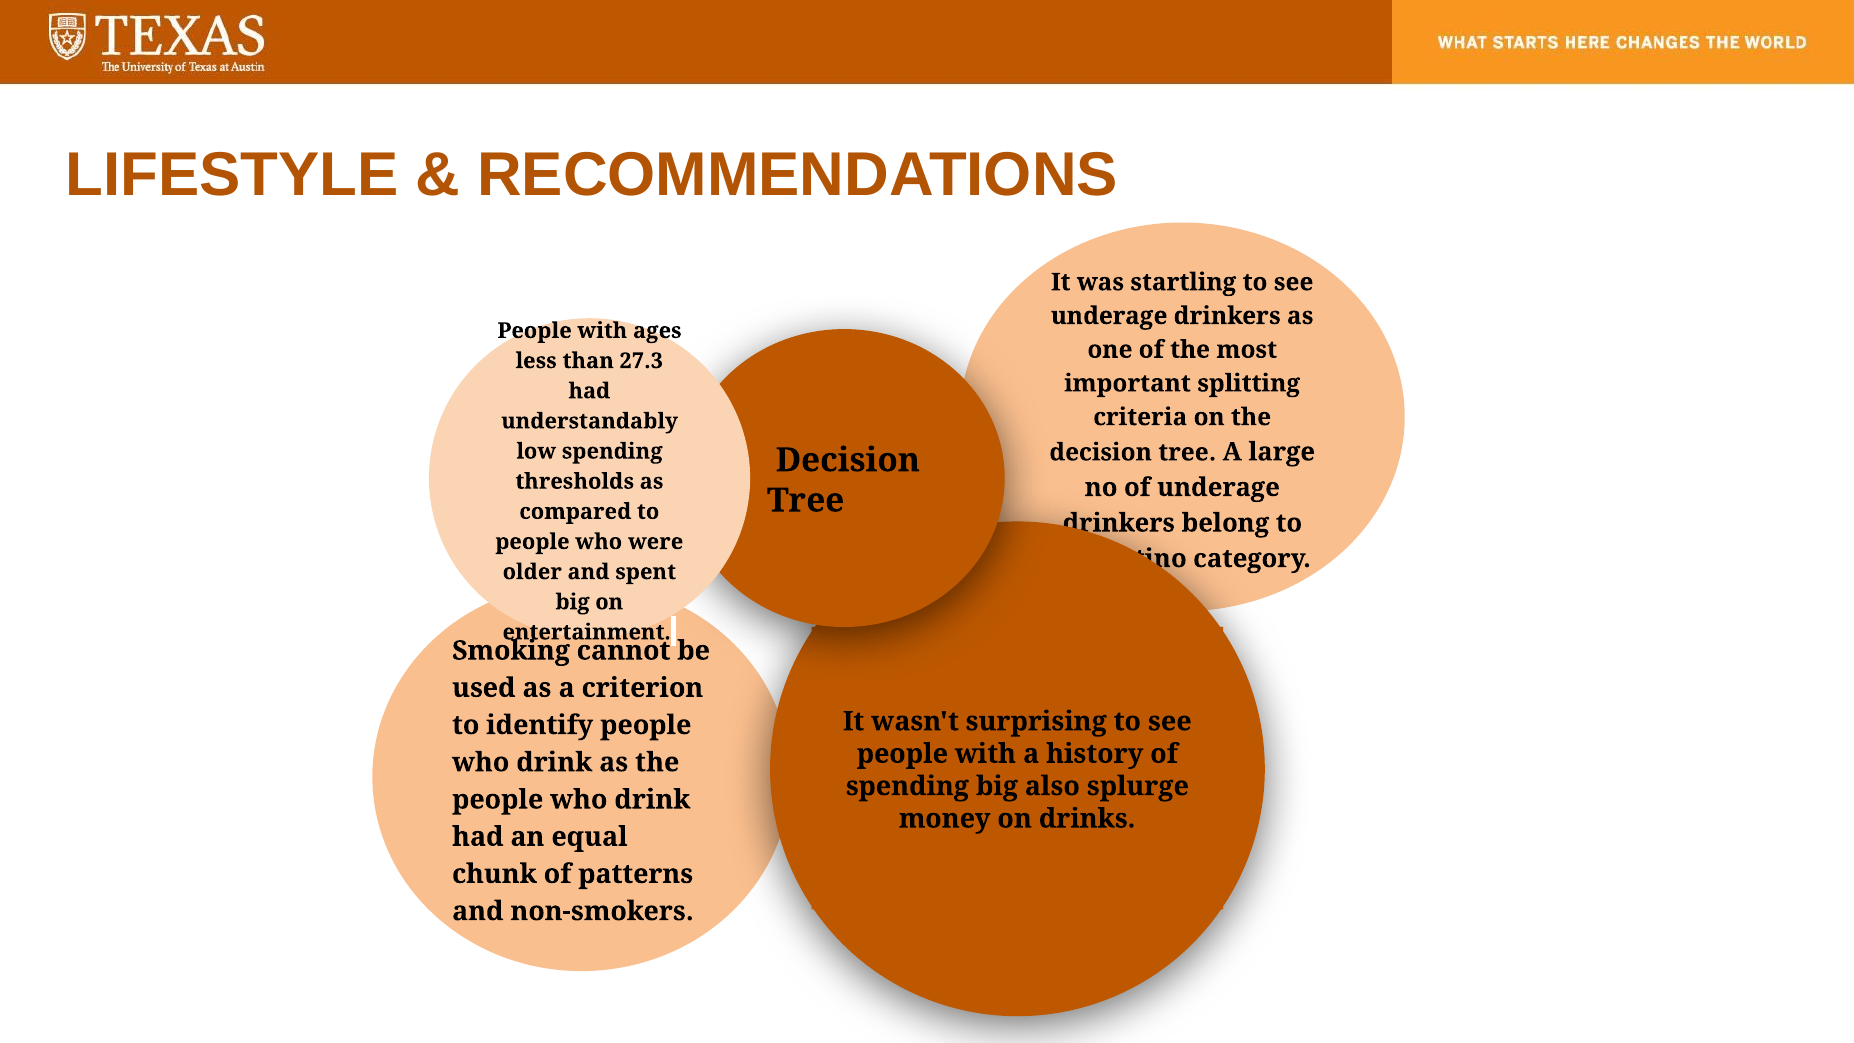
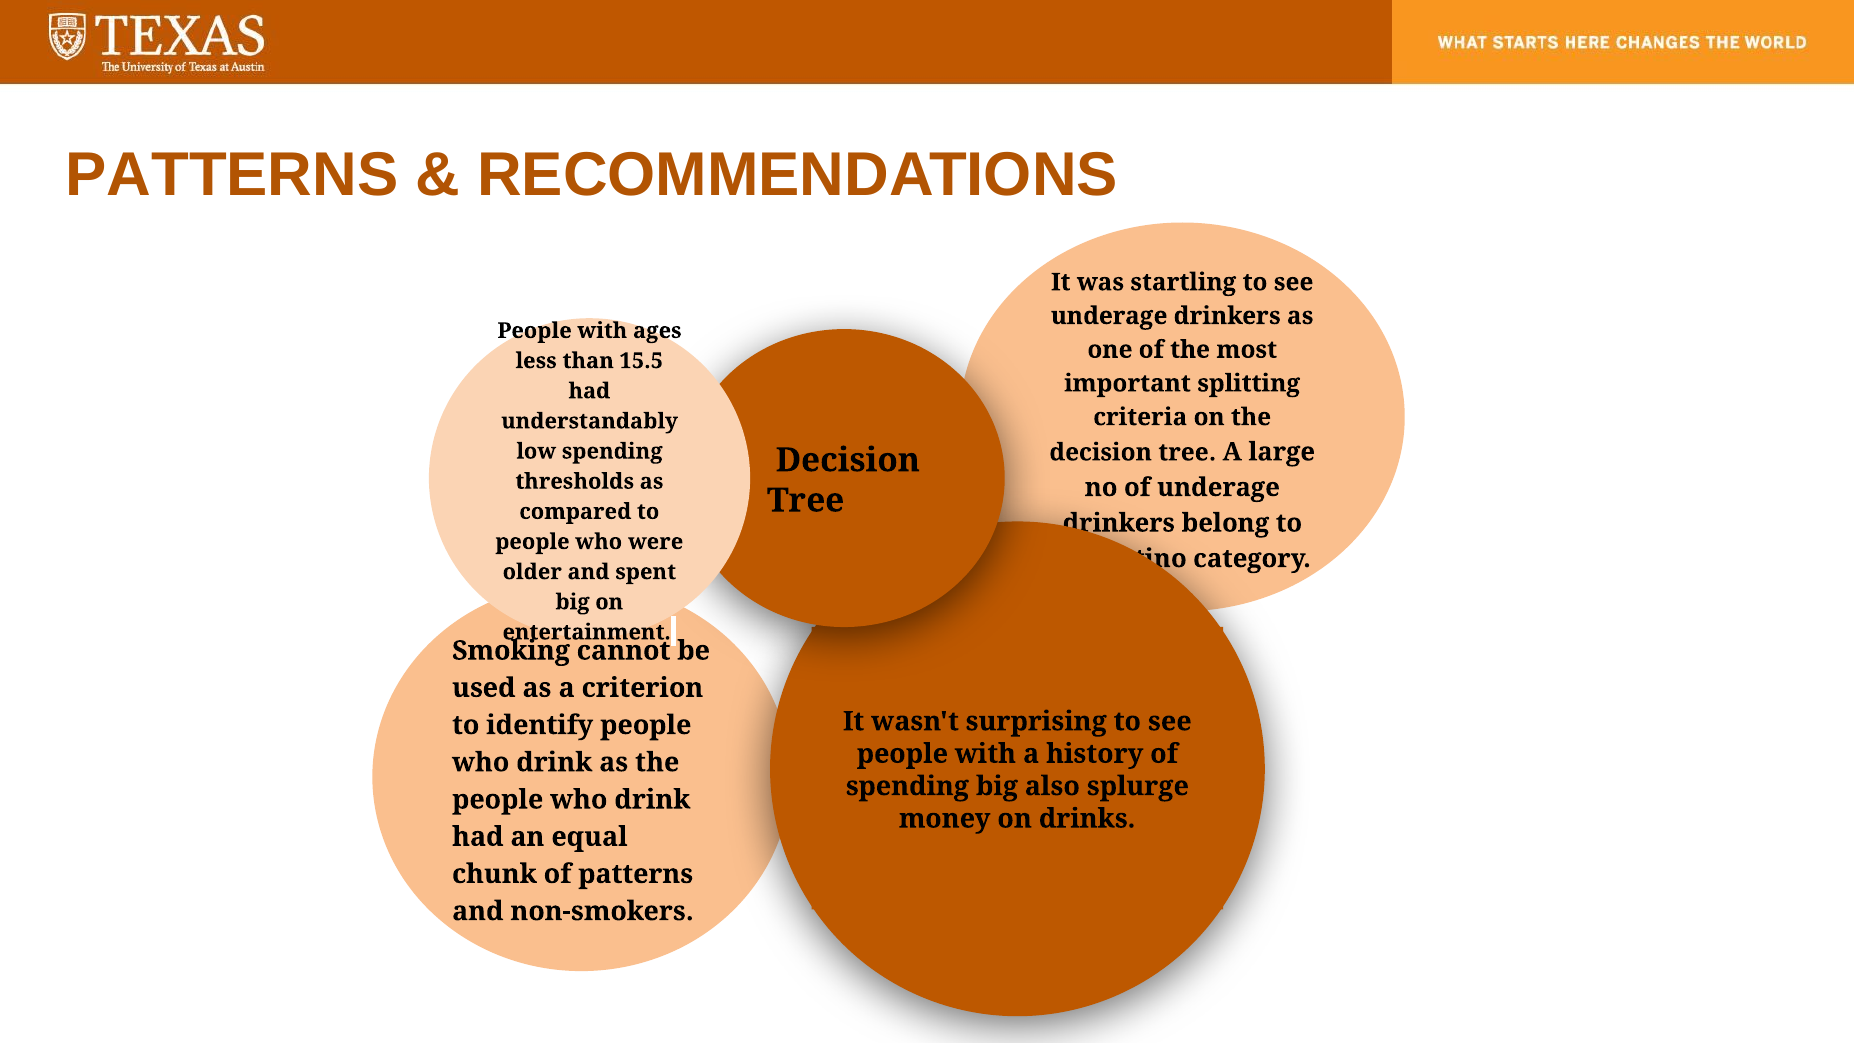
LIFESTYLE at (232, 175): LIFESTYLE -> PATTERNS
27.3: 27.3 -> 15.5
